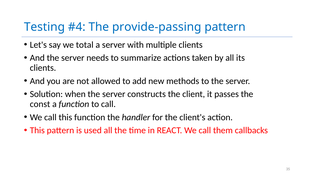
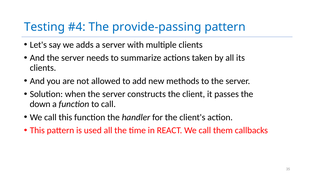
total: total -> adds
const: const -> down
